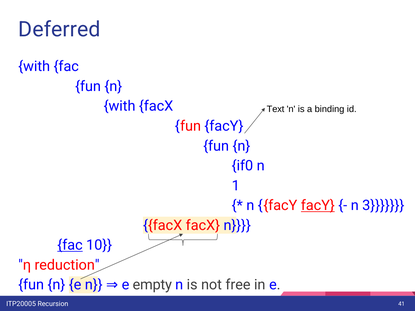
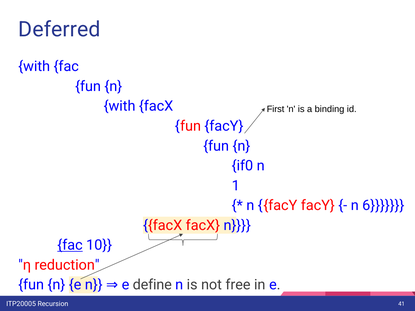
Text: Text -> First
facY at (318, 206) underline: present -> none
3: 3 -> 6
empty: empty -> define
